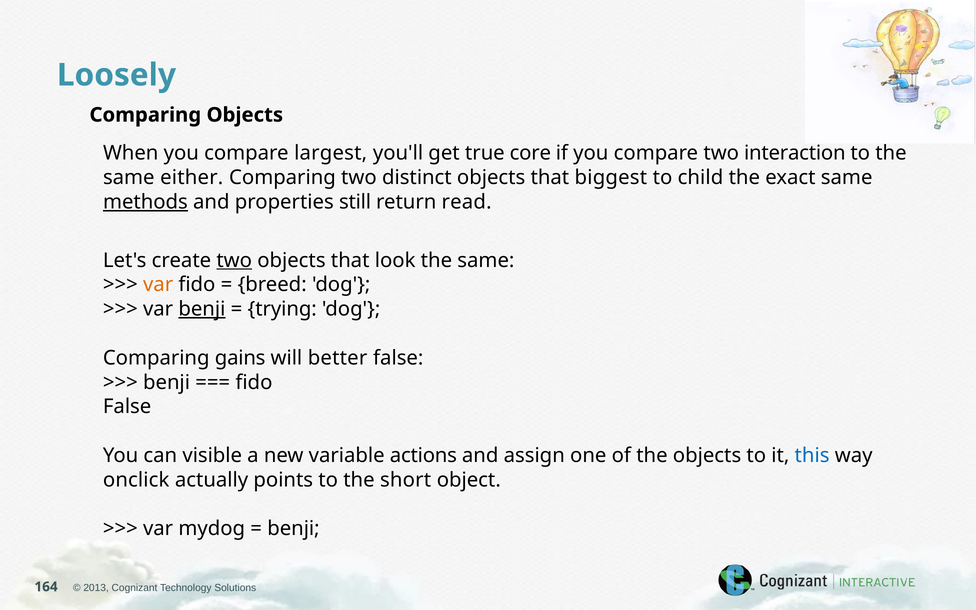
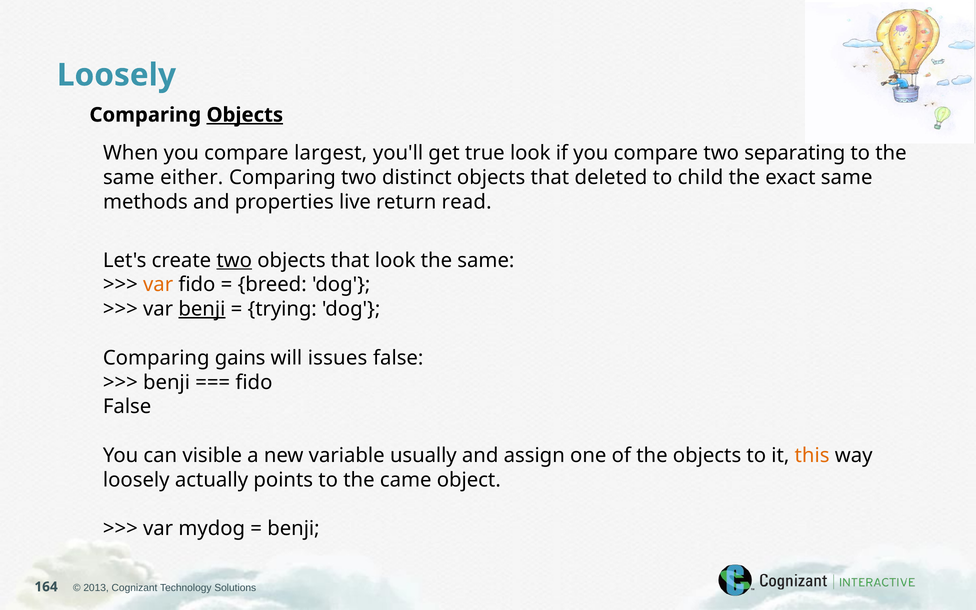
Objects at (245, 115) underline: none -> present
true core: core -> look
interaction: interaction -> separating
biggest: biggest -> deleted
methods underline: present -> none
still: still -> live
better: better -> issues
actions: actions -> usually
this colour: blue -> orange
onclick at (136, 480): onclick -> loosely
short: short -> came
